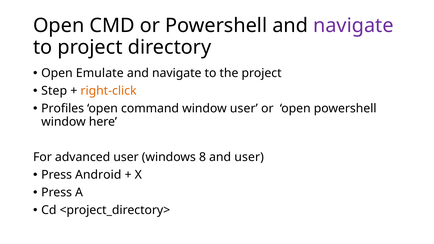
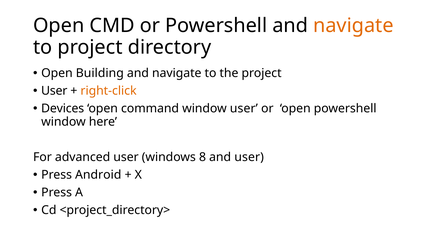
navigate at (353, 26) colour: purple -> orange
Emulate: Emulate -> Building
Step at (54, 91): Step -> User
Profiles: Profiles -> Devices
